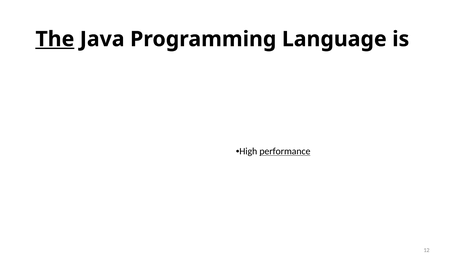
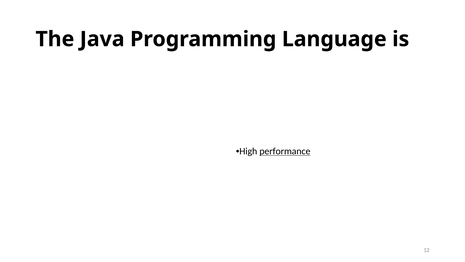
The underline: present -> none
